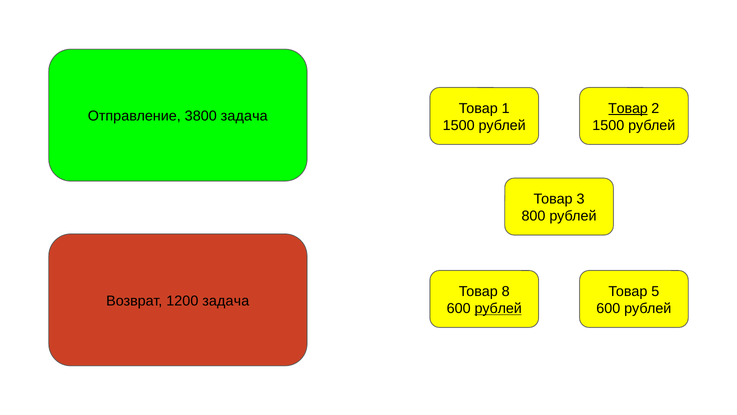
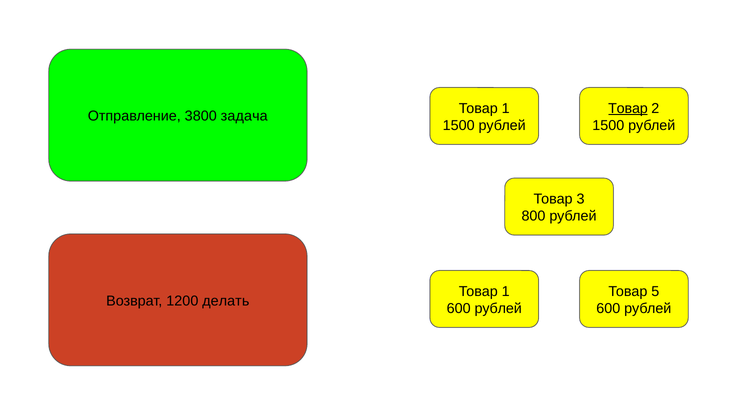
8 at (506, 291): 8 -> 1
1200 задача: задача -> делать
рублей at (498, 308) underline: present -> none
